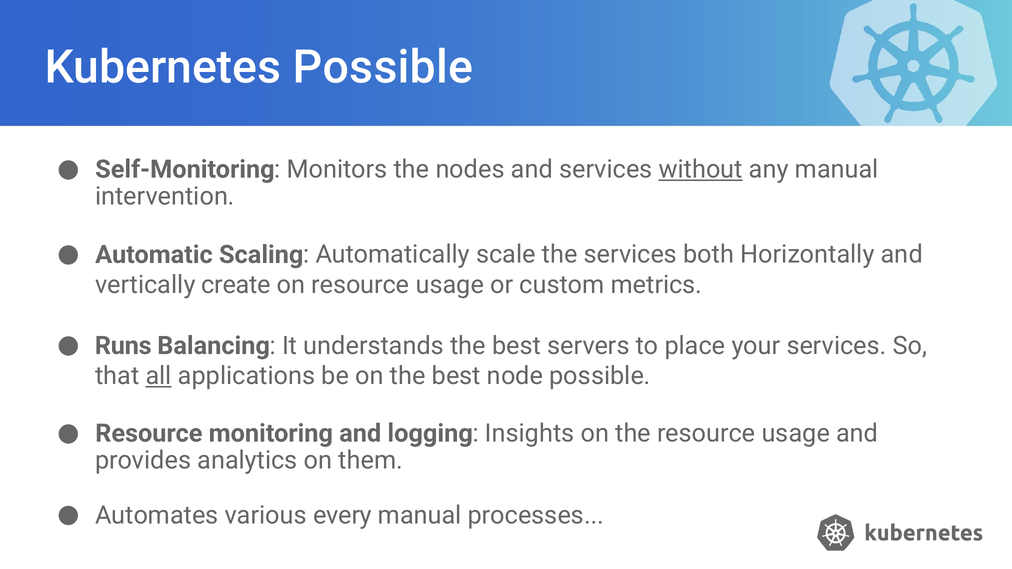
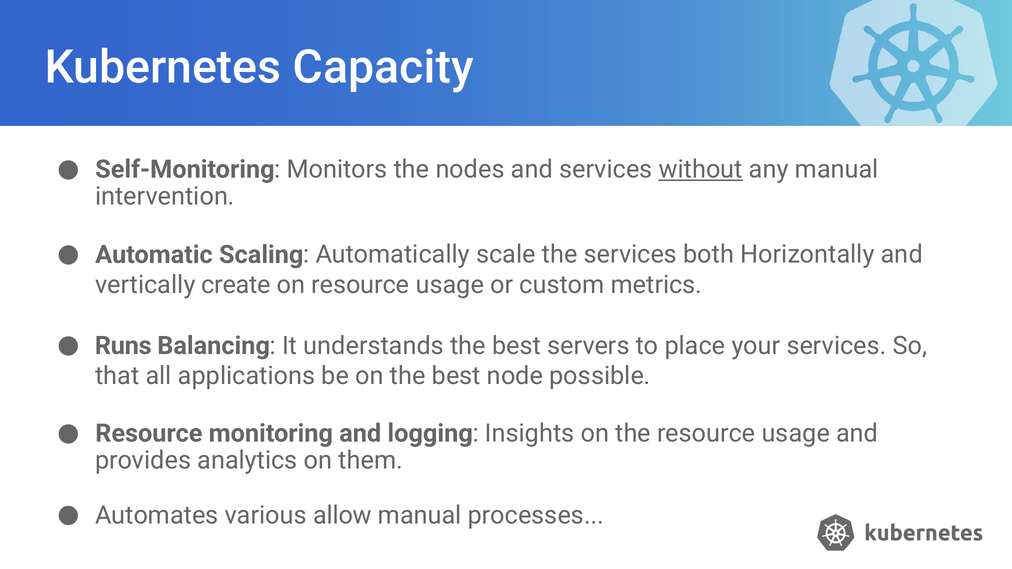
Kubernetes Possible: Possible -> Capacity
all underline: present -> none
every: every -> allow
